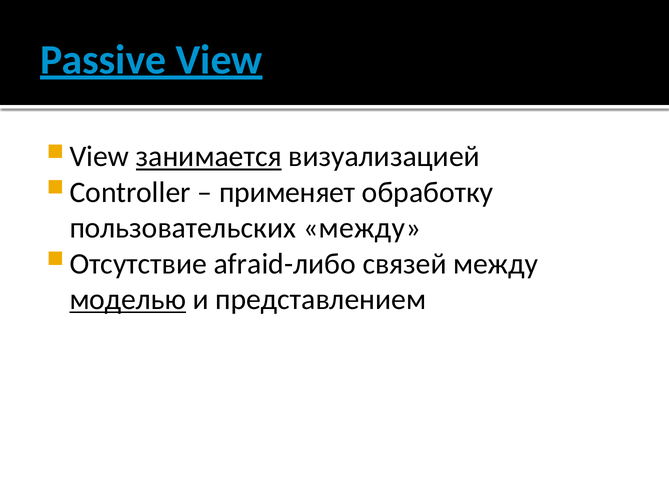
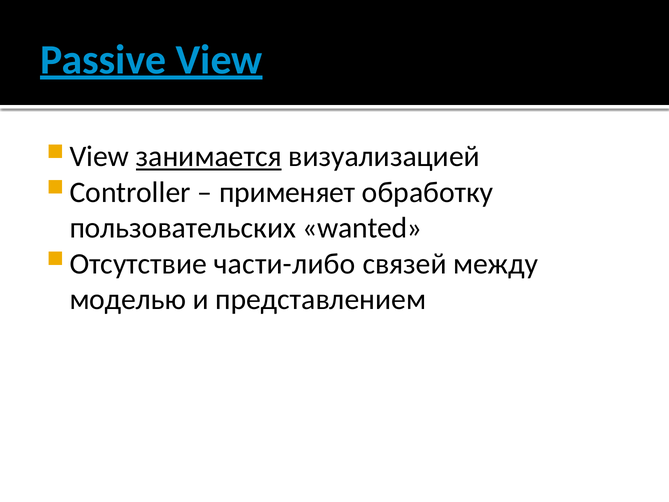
пользовательских между: между -> wanted
afraid-либо: afraid-либо -> части-либо
моделью underline: present -> none
